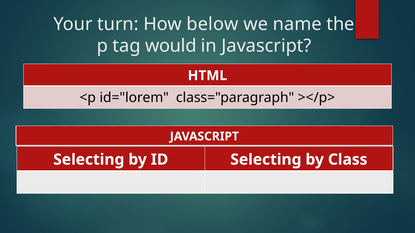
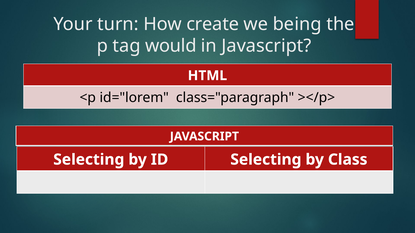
below: below -> create
name: name -> being
